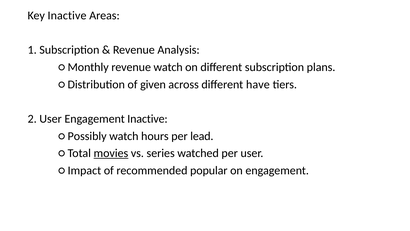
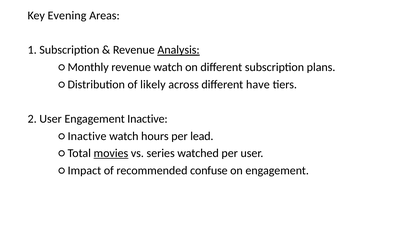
Key Inactive: Inactive -> Evening
Analysis underline: none -> present
given: given -> likely
Possibly at (87, 136): Possibly -> Inactive
popular: popular -> confuse
